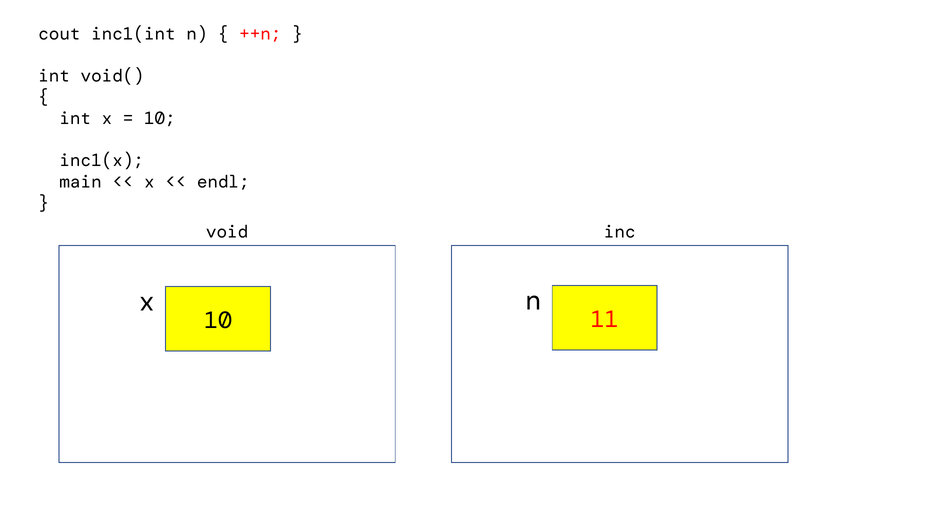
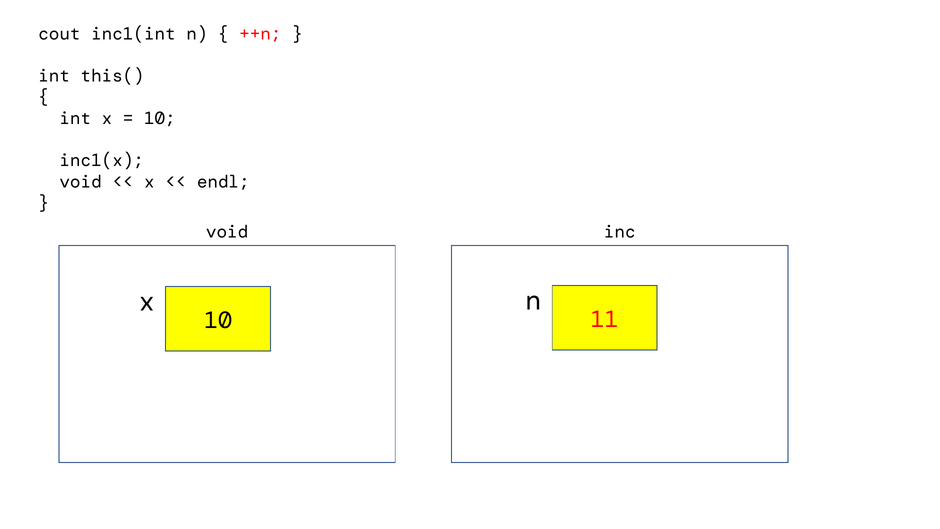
void(: void( -> this(
main at (81, 182): main -> void
